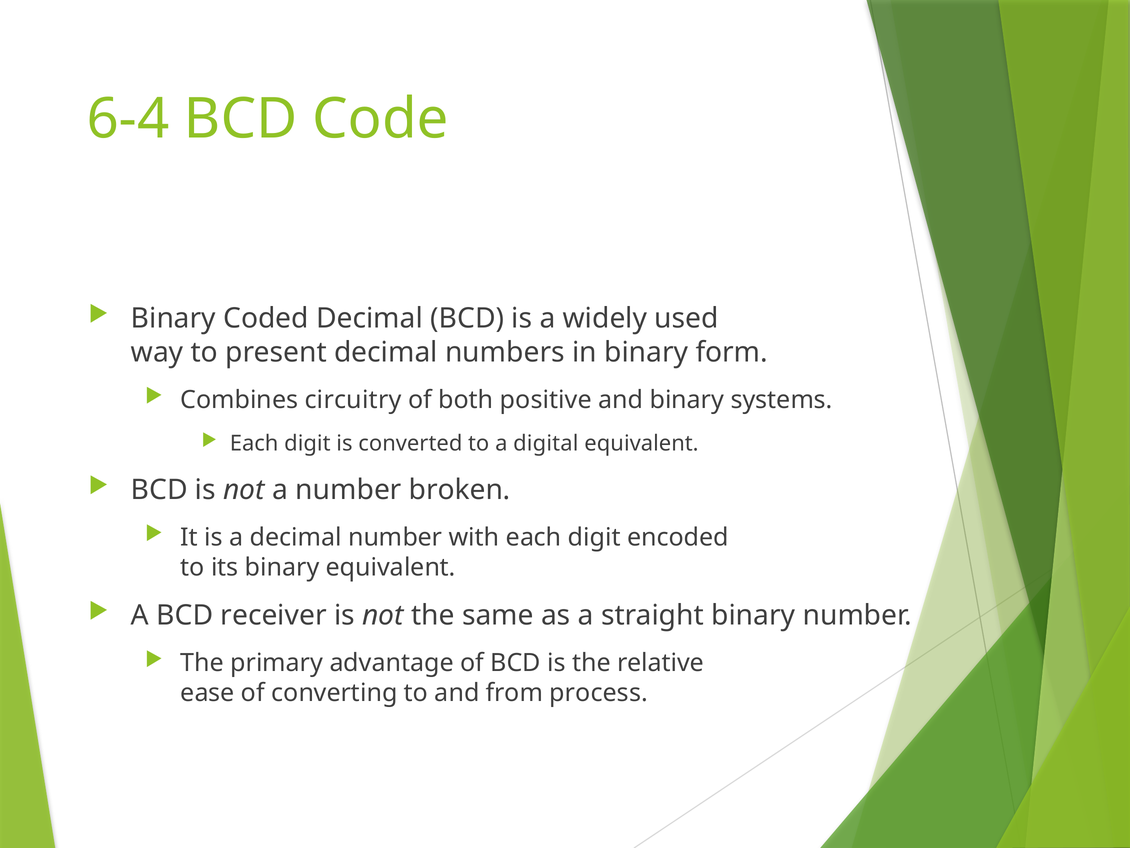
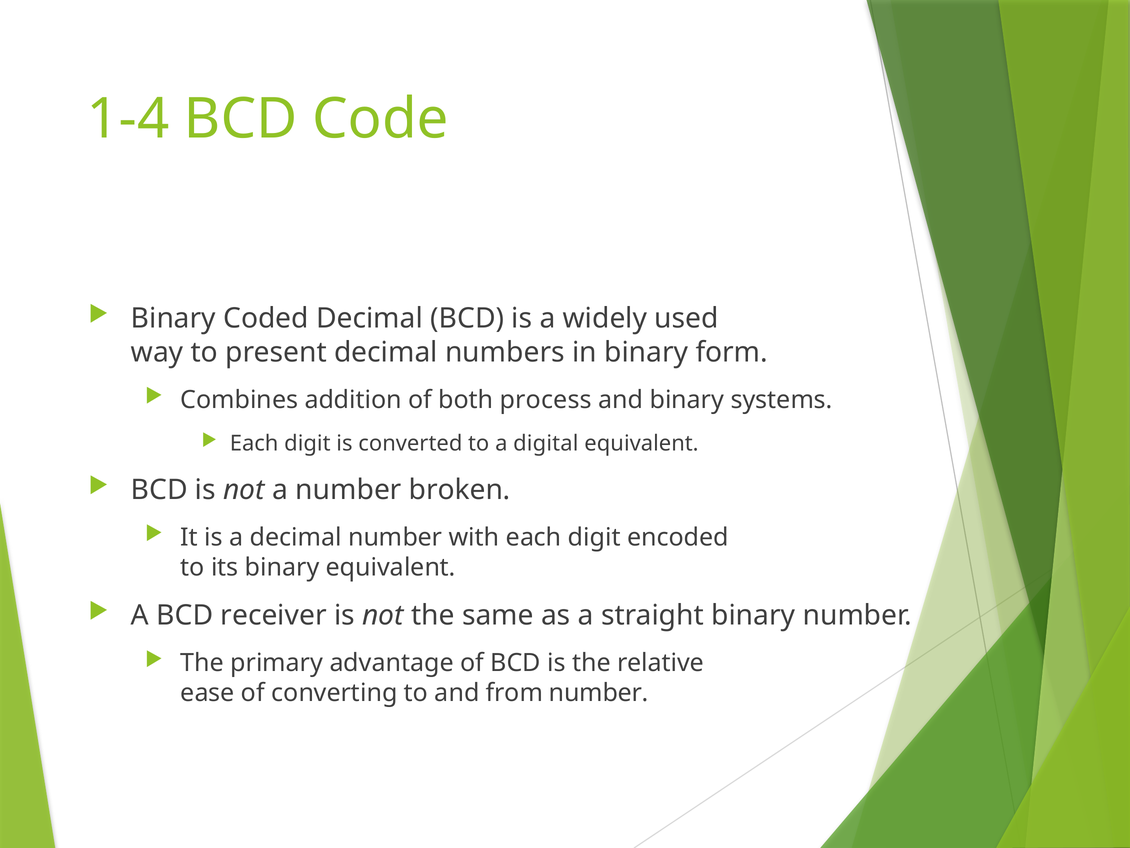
6-4: 6-4 -> 1-4
circuitry: circuitry -> addition
positive: positive -> process
from process: process -> number
